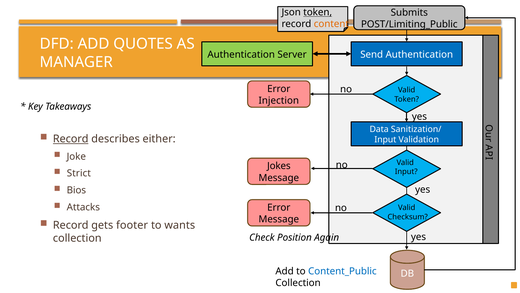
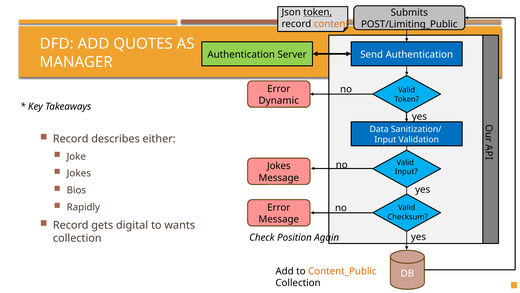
Injection: Injection -> Dynamic
Record at (71, 139) underline: present -> none
Strict at (79, 173): Strict -> Jokes
Attacks: Attacks -> Rapidly
footer: footer -> digital
Content_Public colour: blue -> orange
